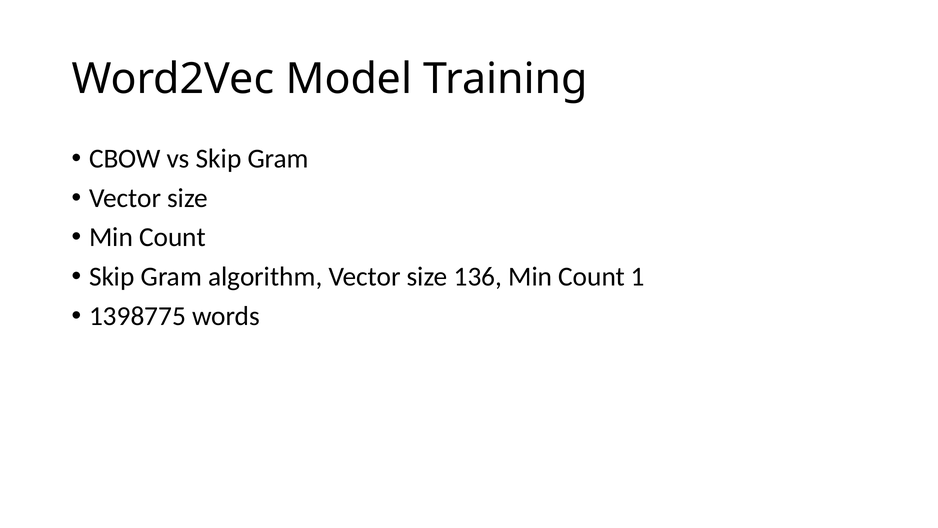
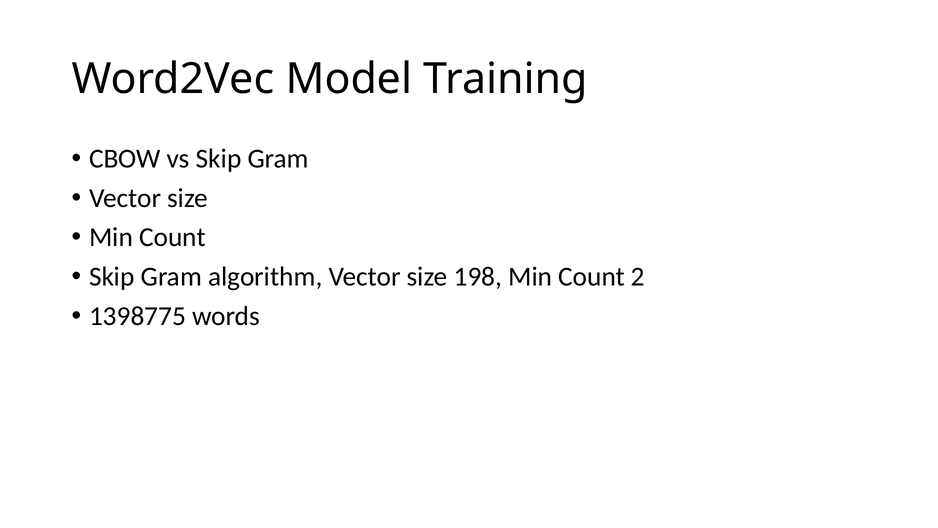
136: 136 -> 198
1: 1 -> 2
